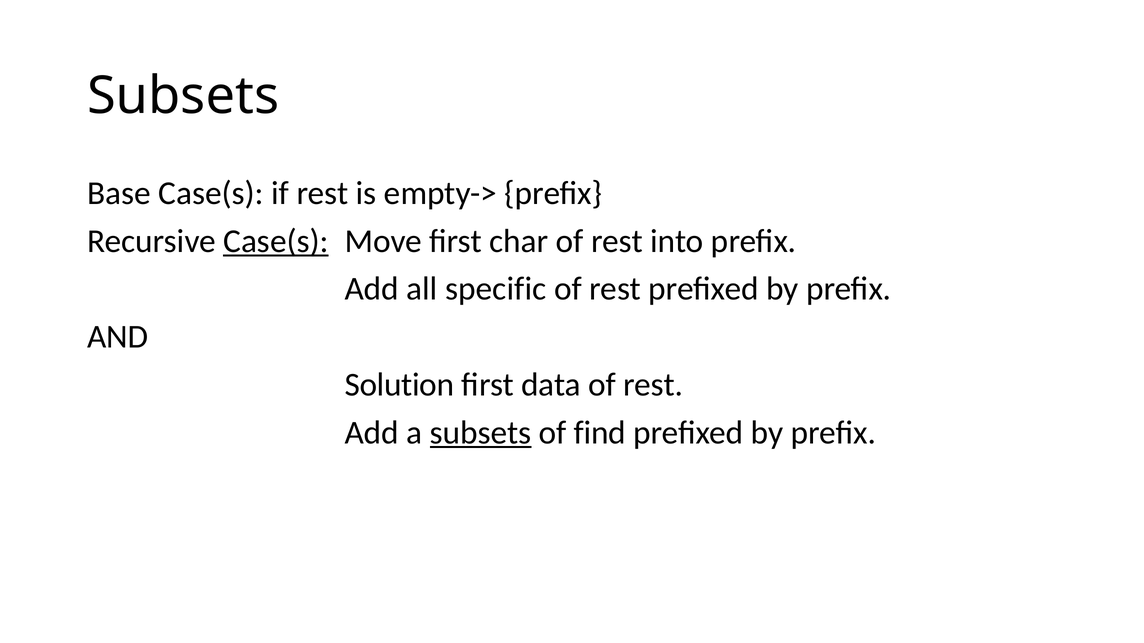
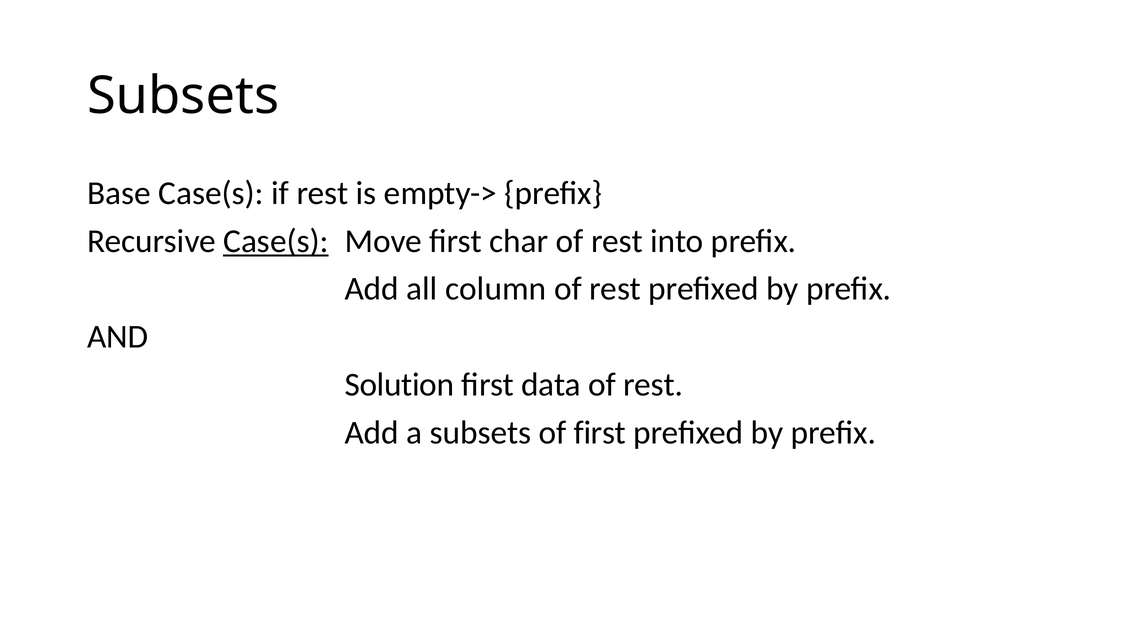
specific: specific -> column
subsets at (481, 433) underline: present -> none
of find: find -> first
